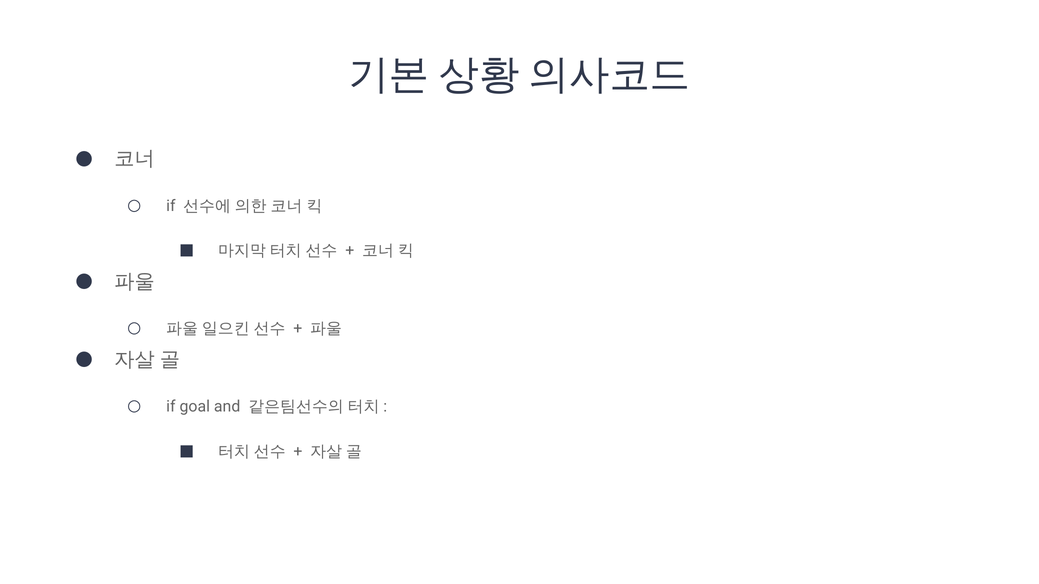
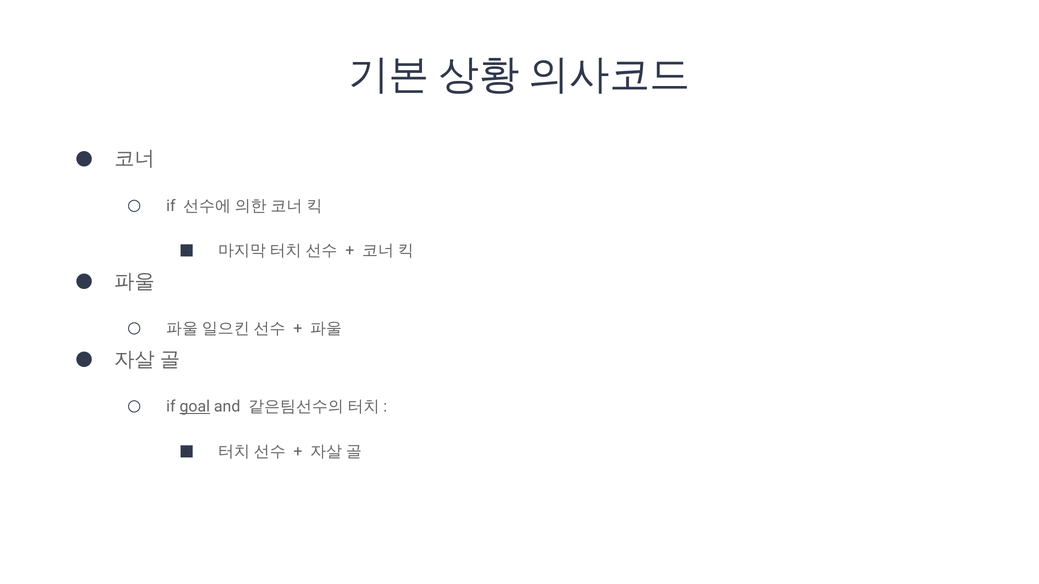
goal underline: none -> present
